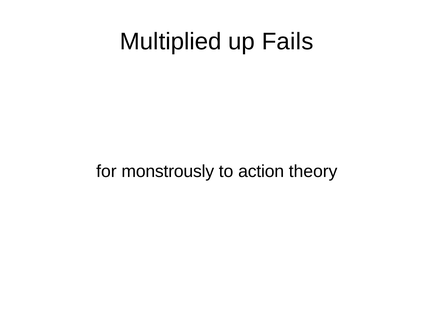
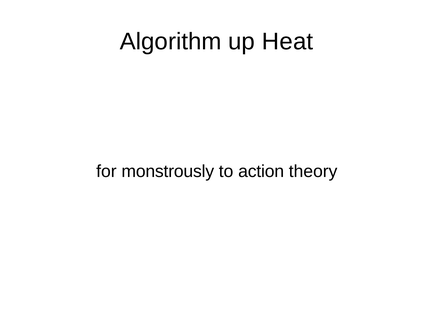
Multiplied: Multiplied -> Algorithm
Fails: Fails -> Heat
